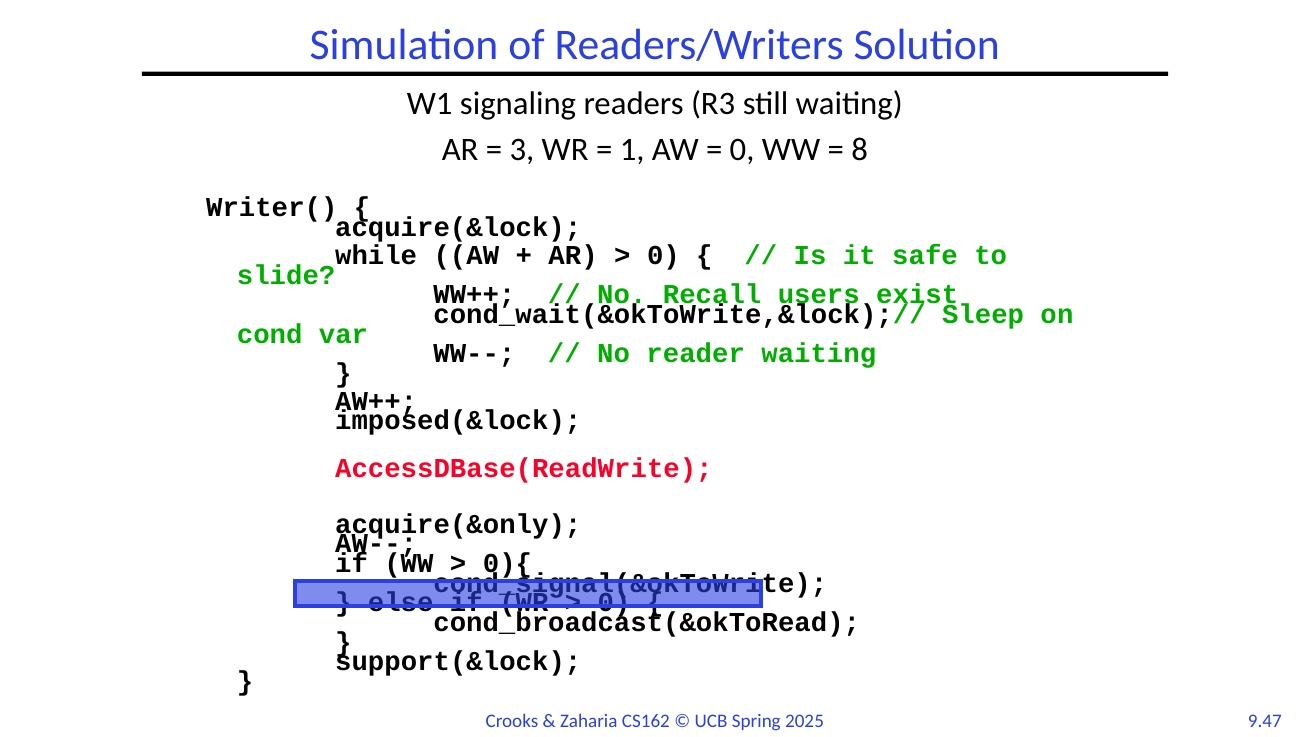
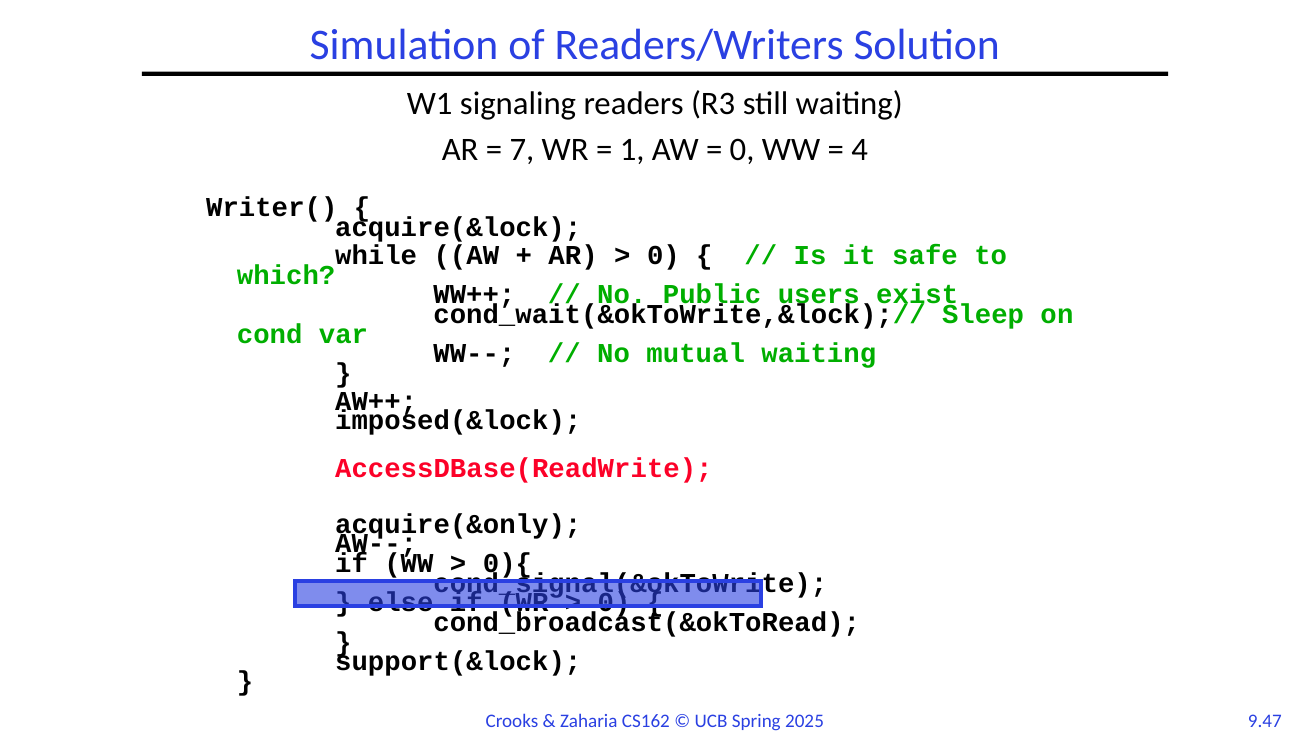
3: 3 -> 7
8: 8 -> 4
slide: slide -> which
Recall: Recall -> Public
reader: reader -> mutual
